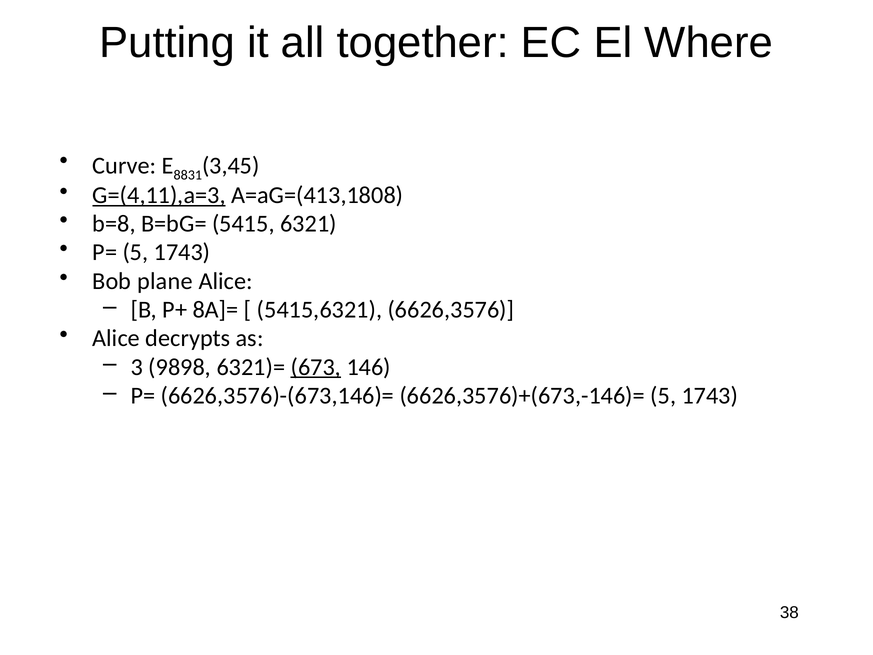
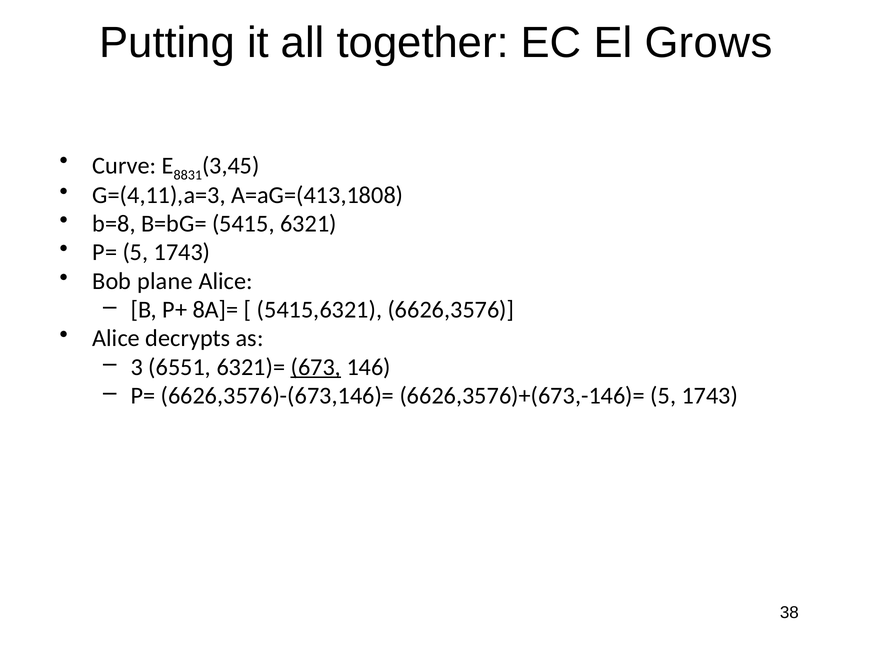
Where: Where -> Grows
G=(4,11),a=3 underline: present -> none
9898: 9898 -> 6551
